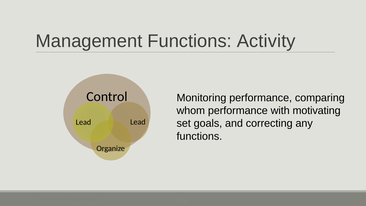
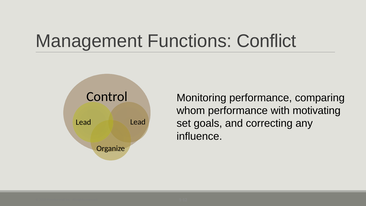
Activity: Activity -> Conflict
functions at (199, 136): functions -> influence
